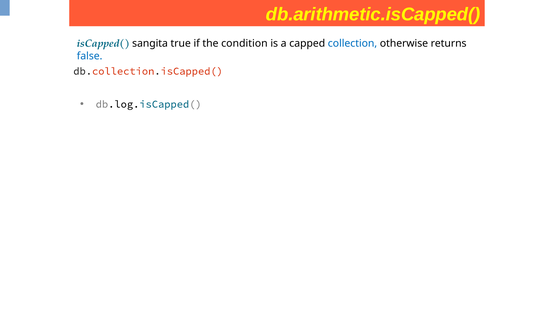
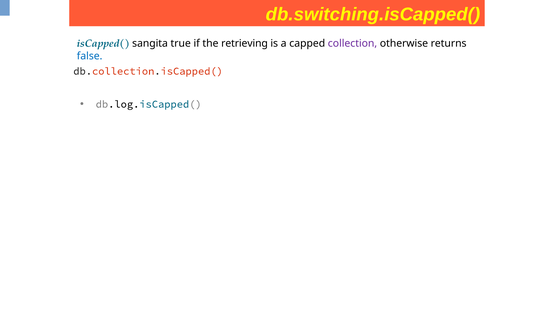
db.arithmetic.isCapped(: db.arithmetic.isCapped( -> db.switching.isCapped(
condition: condition -> retrieving
collection colour: blue -> purple
